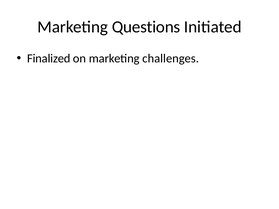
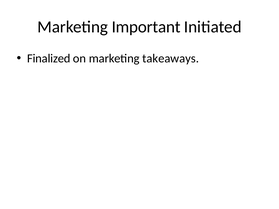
Questions: Questions -> Important
challenges: challenges -> takeaways
